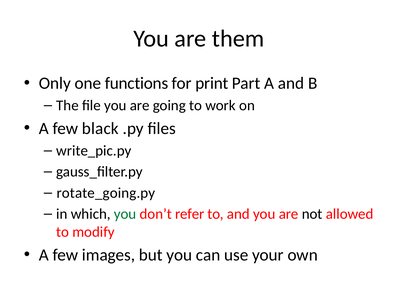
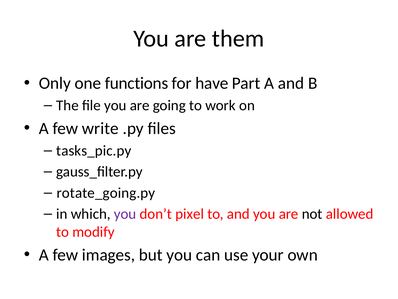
print: print -> have
black: black -> write
write_pic.py: write_pic.py -> tasks_pic.py
you at (125, 214) colour: green -> purple
refer: refer -> pixel
